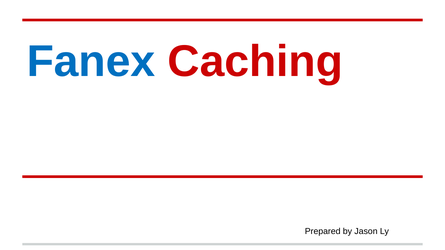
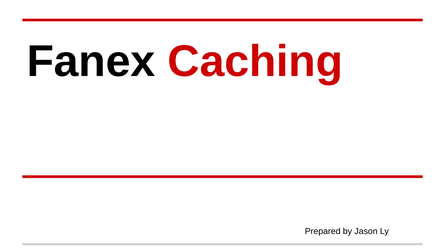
Fanex colour: blue -> black
